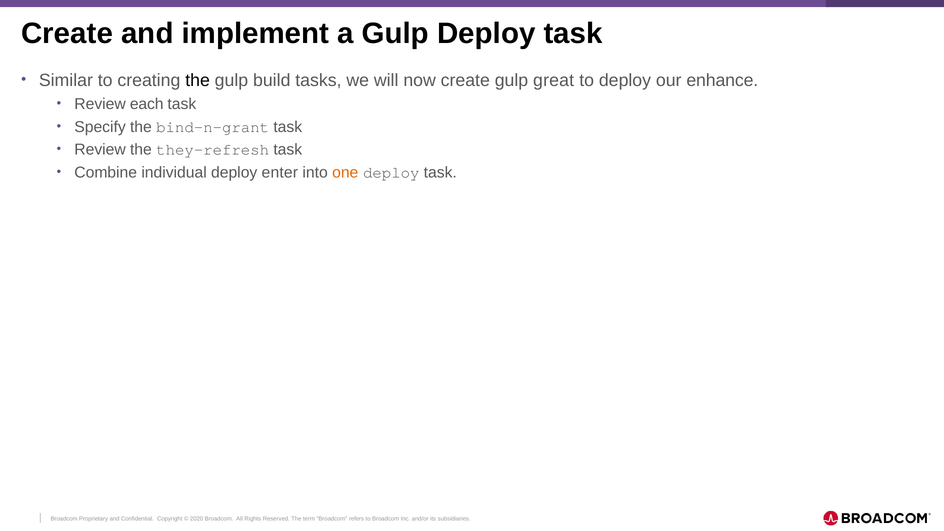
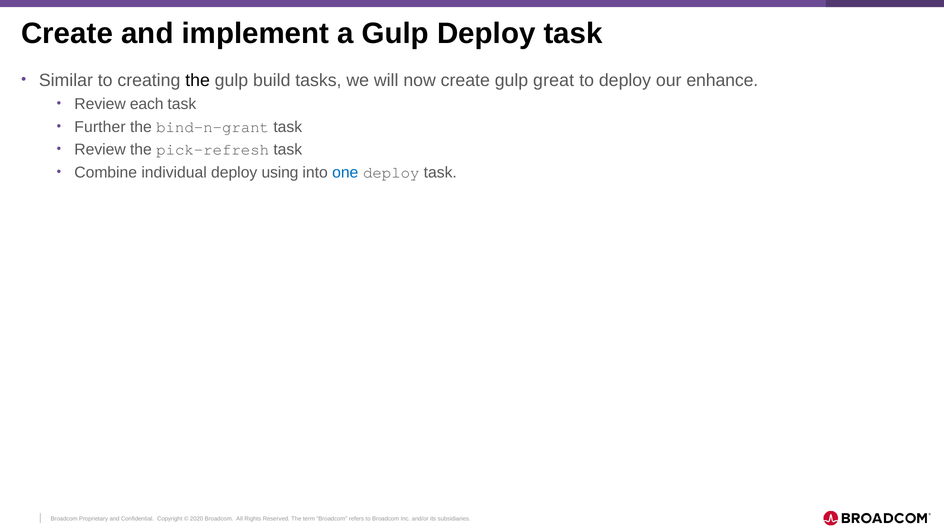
Specify: Specify -> Further
they-refresh: they-refresh -> pick-refresh
enter: enter -> using
one colour: orange -> blue
